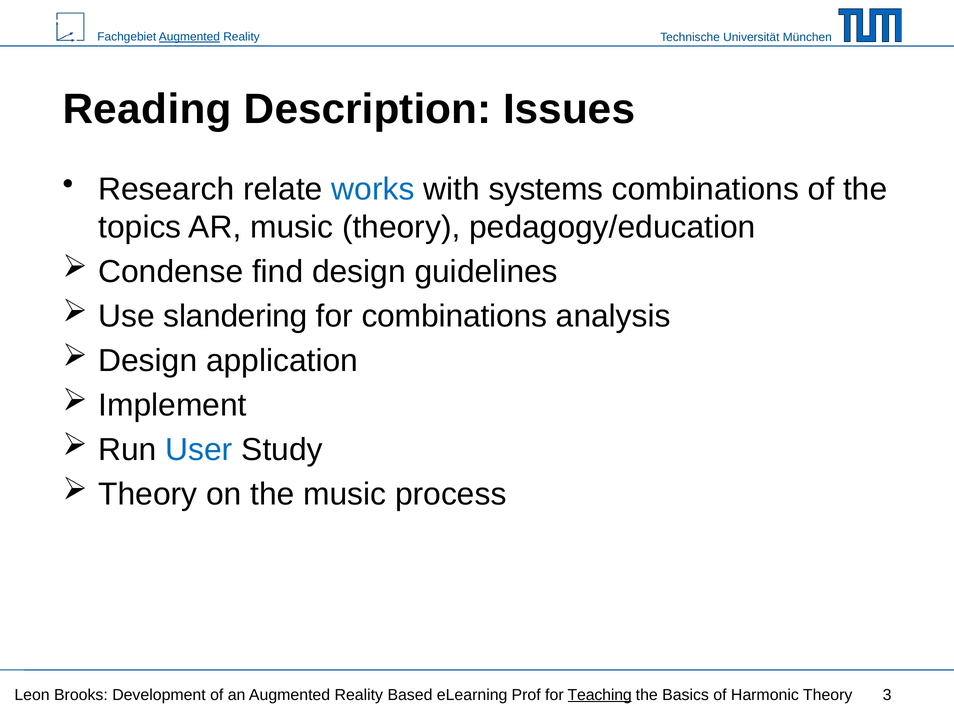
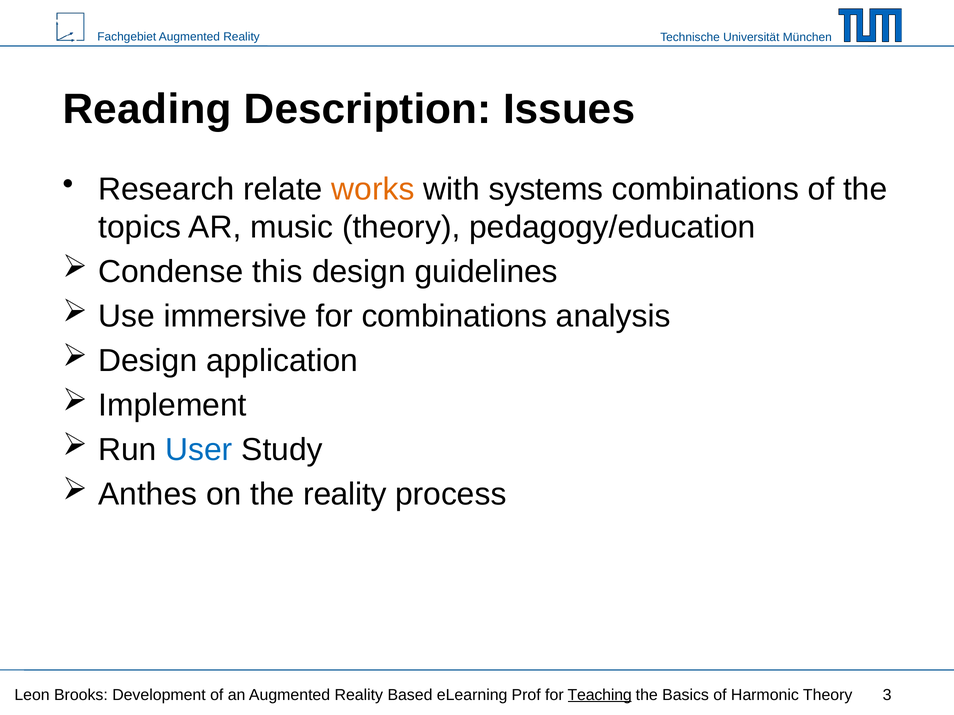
Augmented at (189, 37) underline: present -> none
works colour: blue -> orange
find: find -> this
slandering: slandering -> immersive
Theory at (148, 495): Theory -> Anthes
the music: music -> reality
